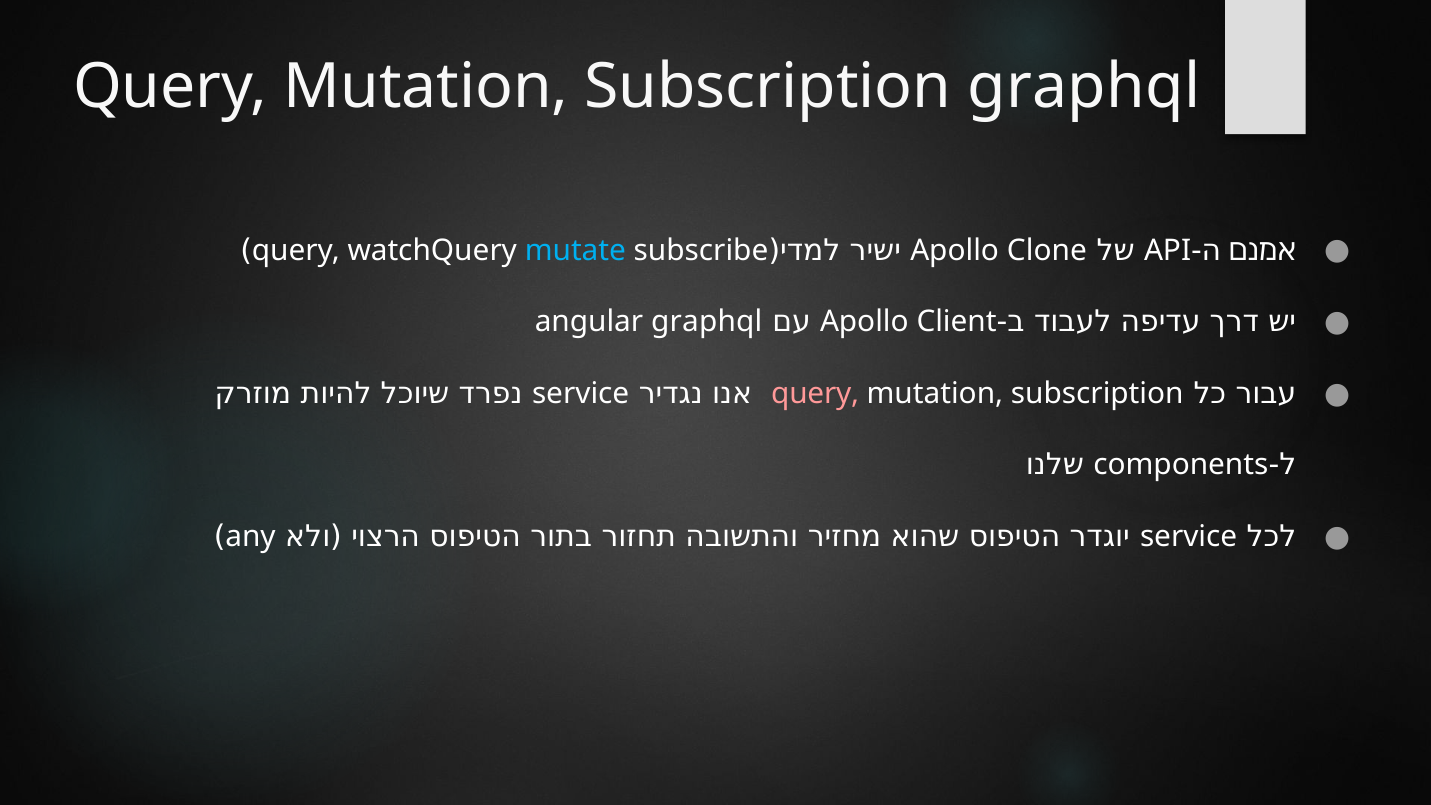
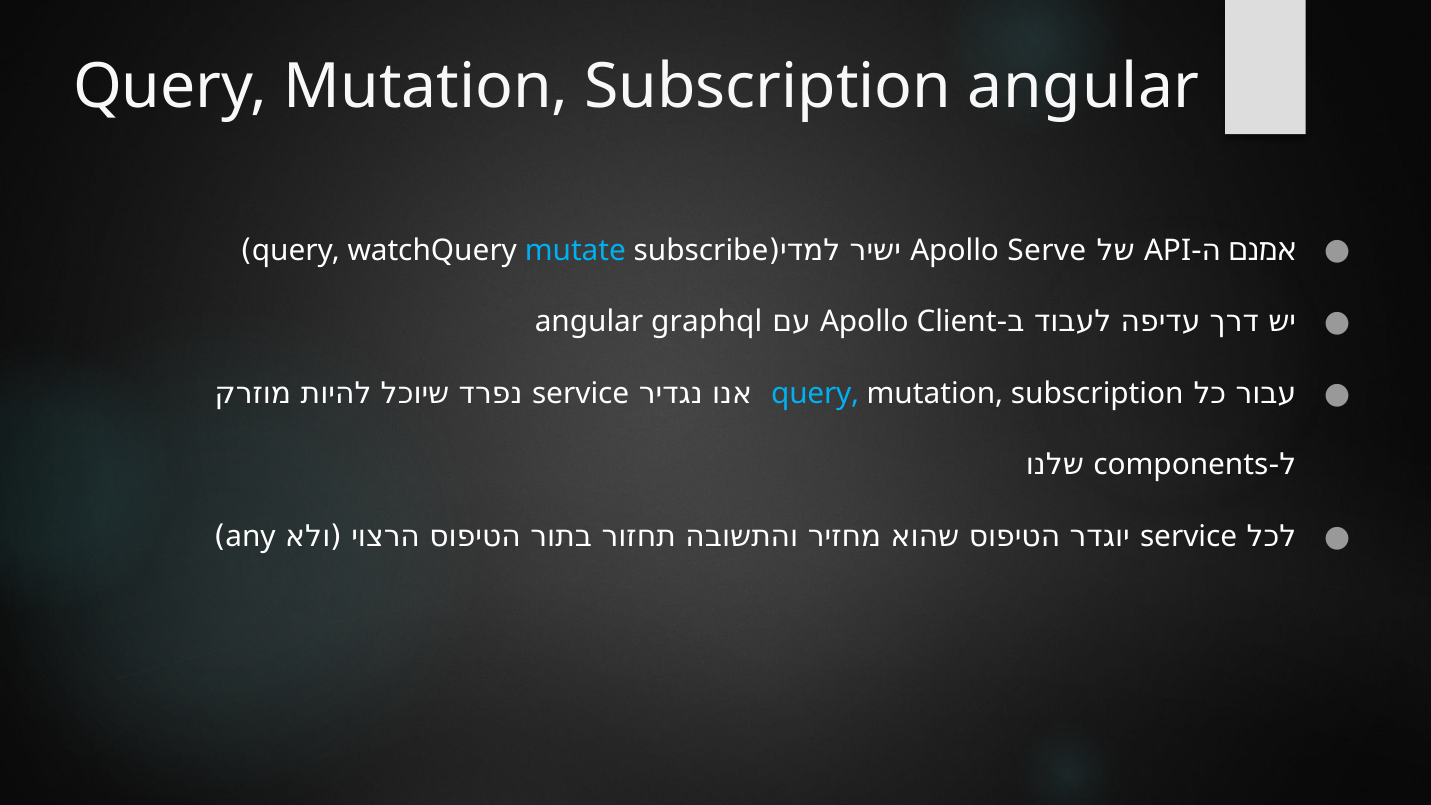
Subscription graphql: graphql -> angular
Clone: Clone -> Serve
query at (815, 393) colour: pink -> light blue
